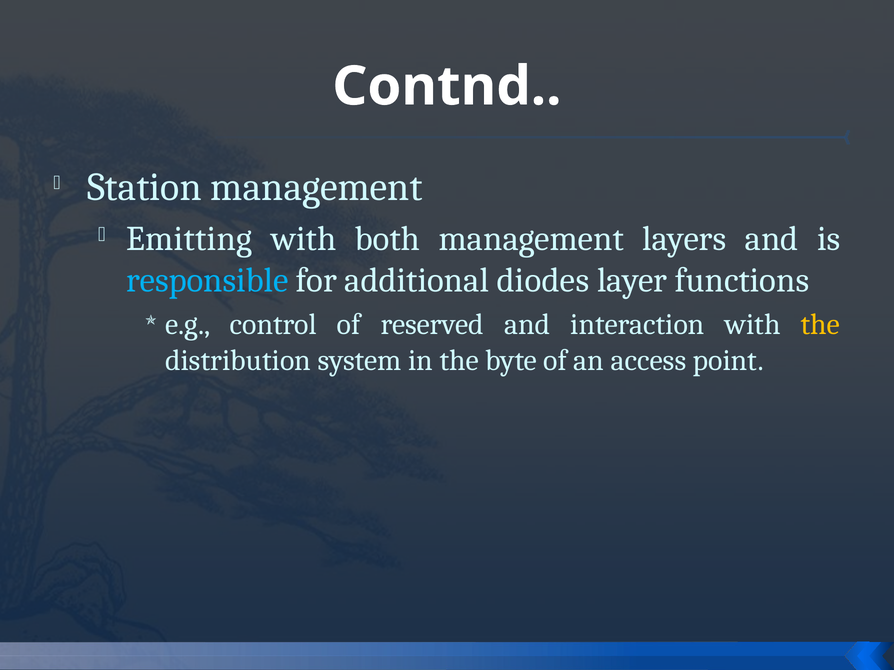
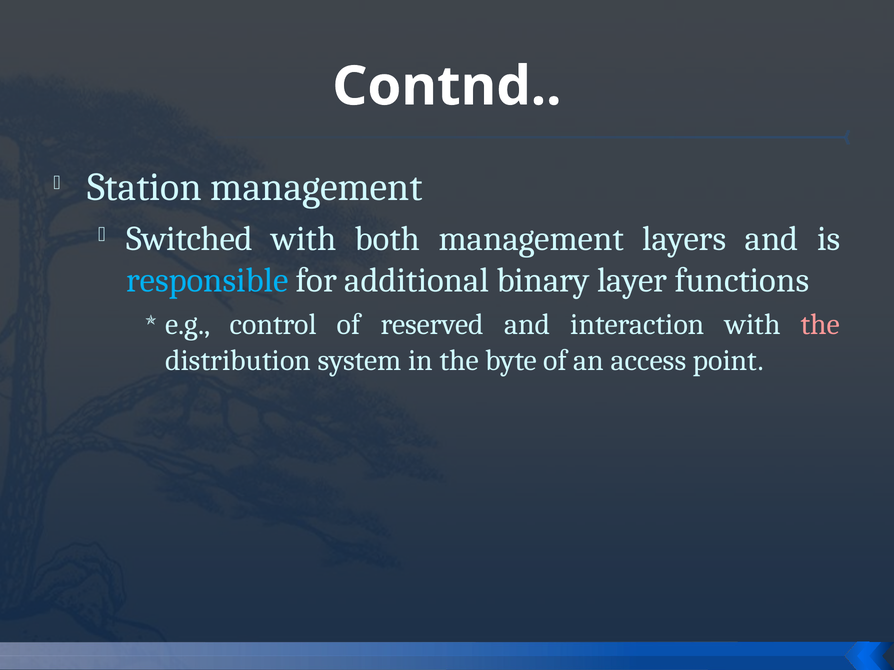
Emitting: Emitting -> Switched
diodes: diodes -> binary
the at (820, 325) colour: yellow -> pink
